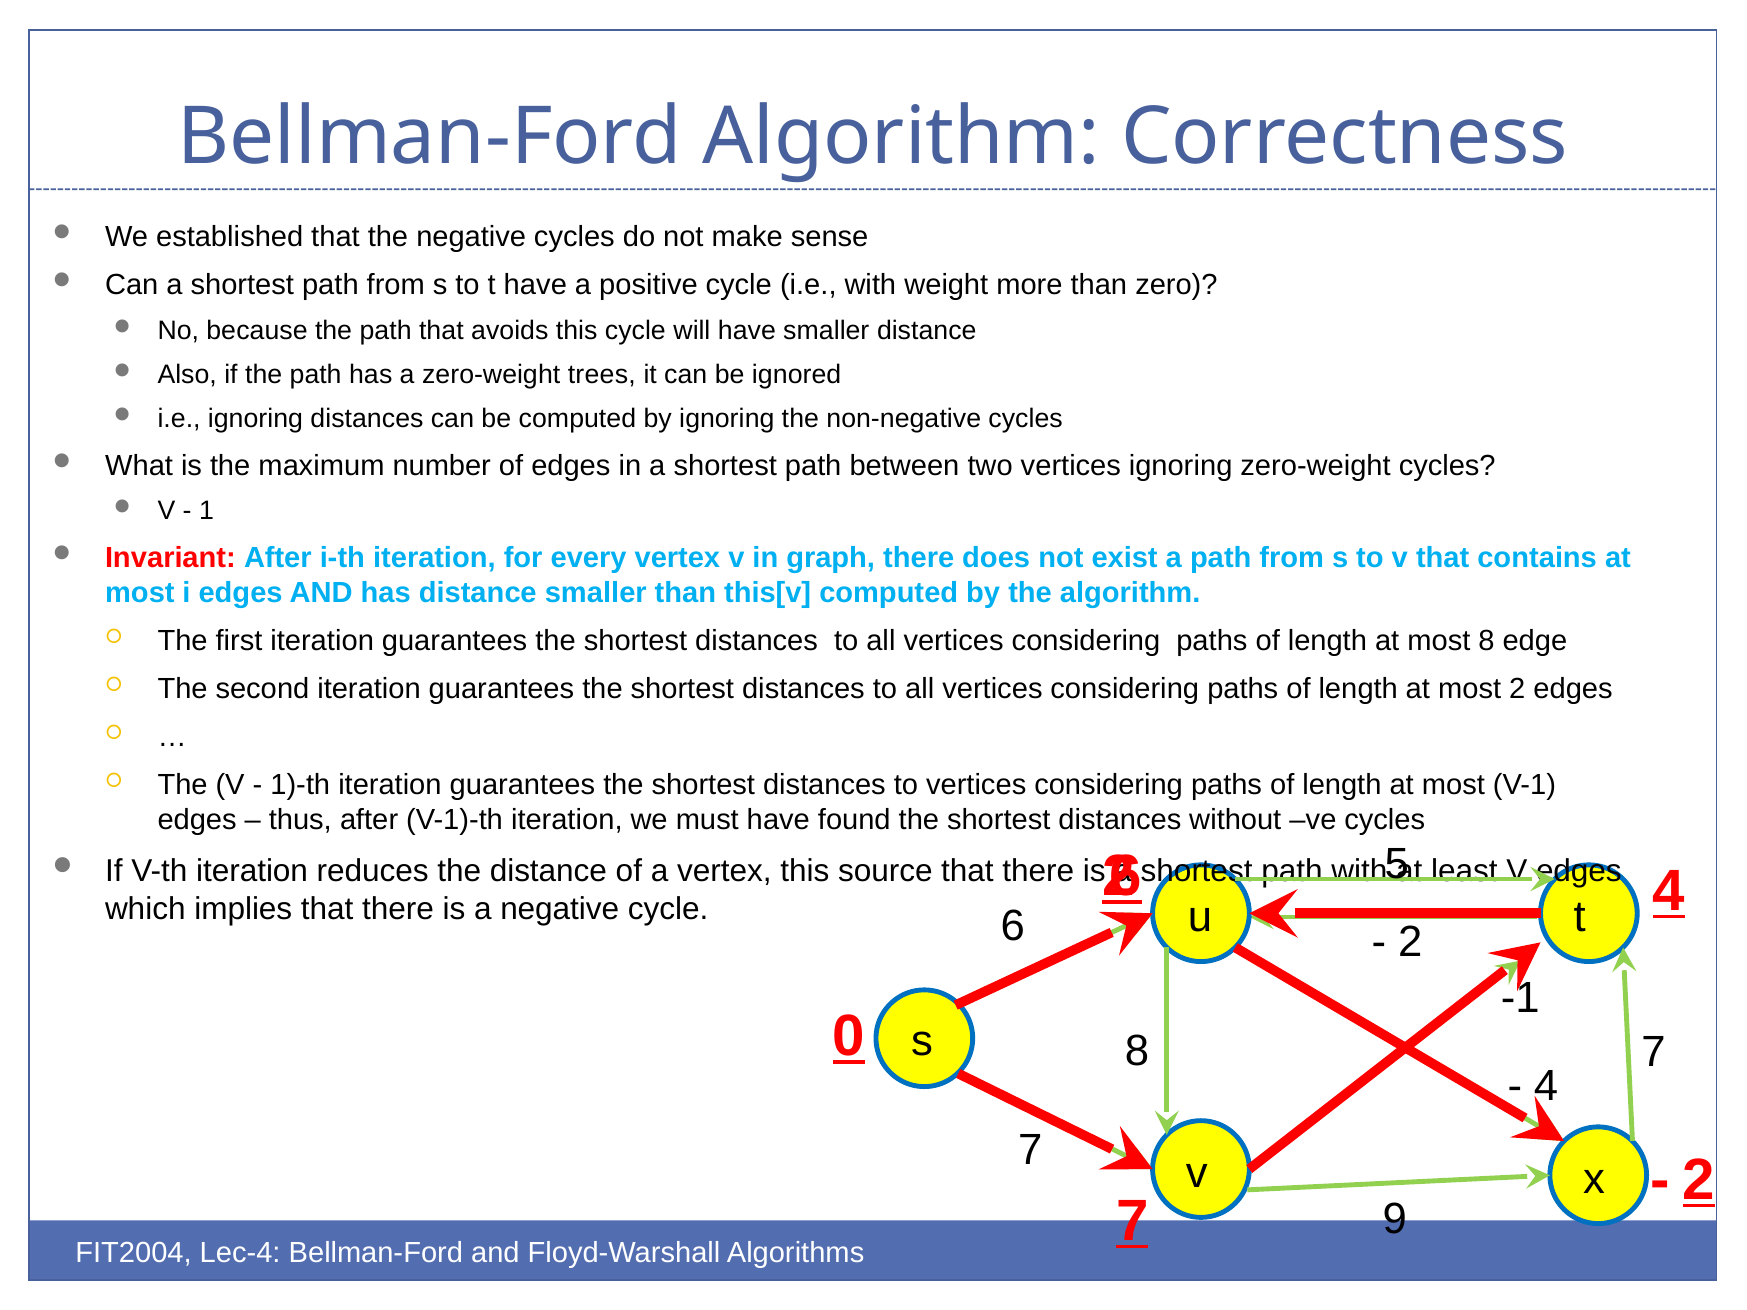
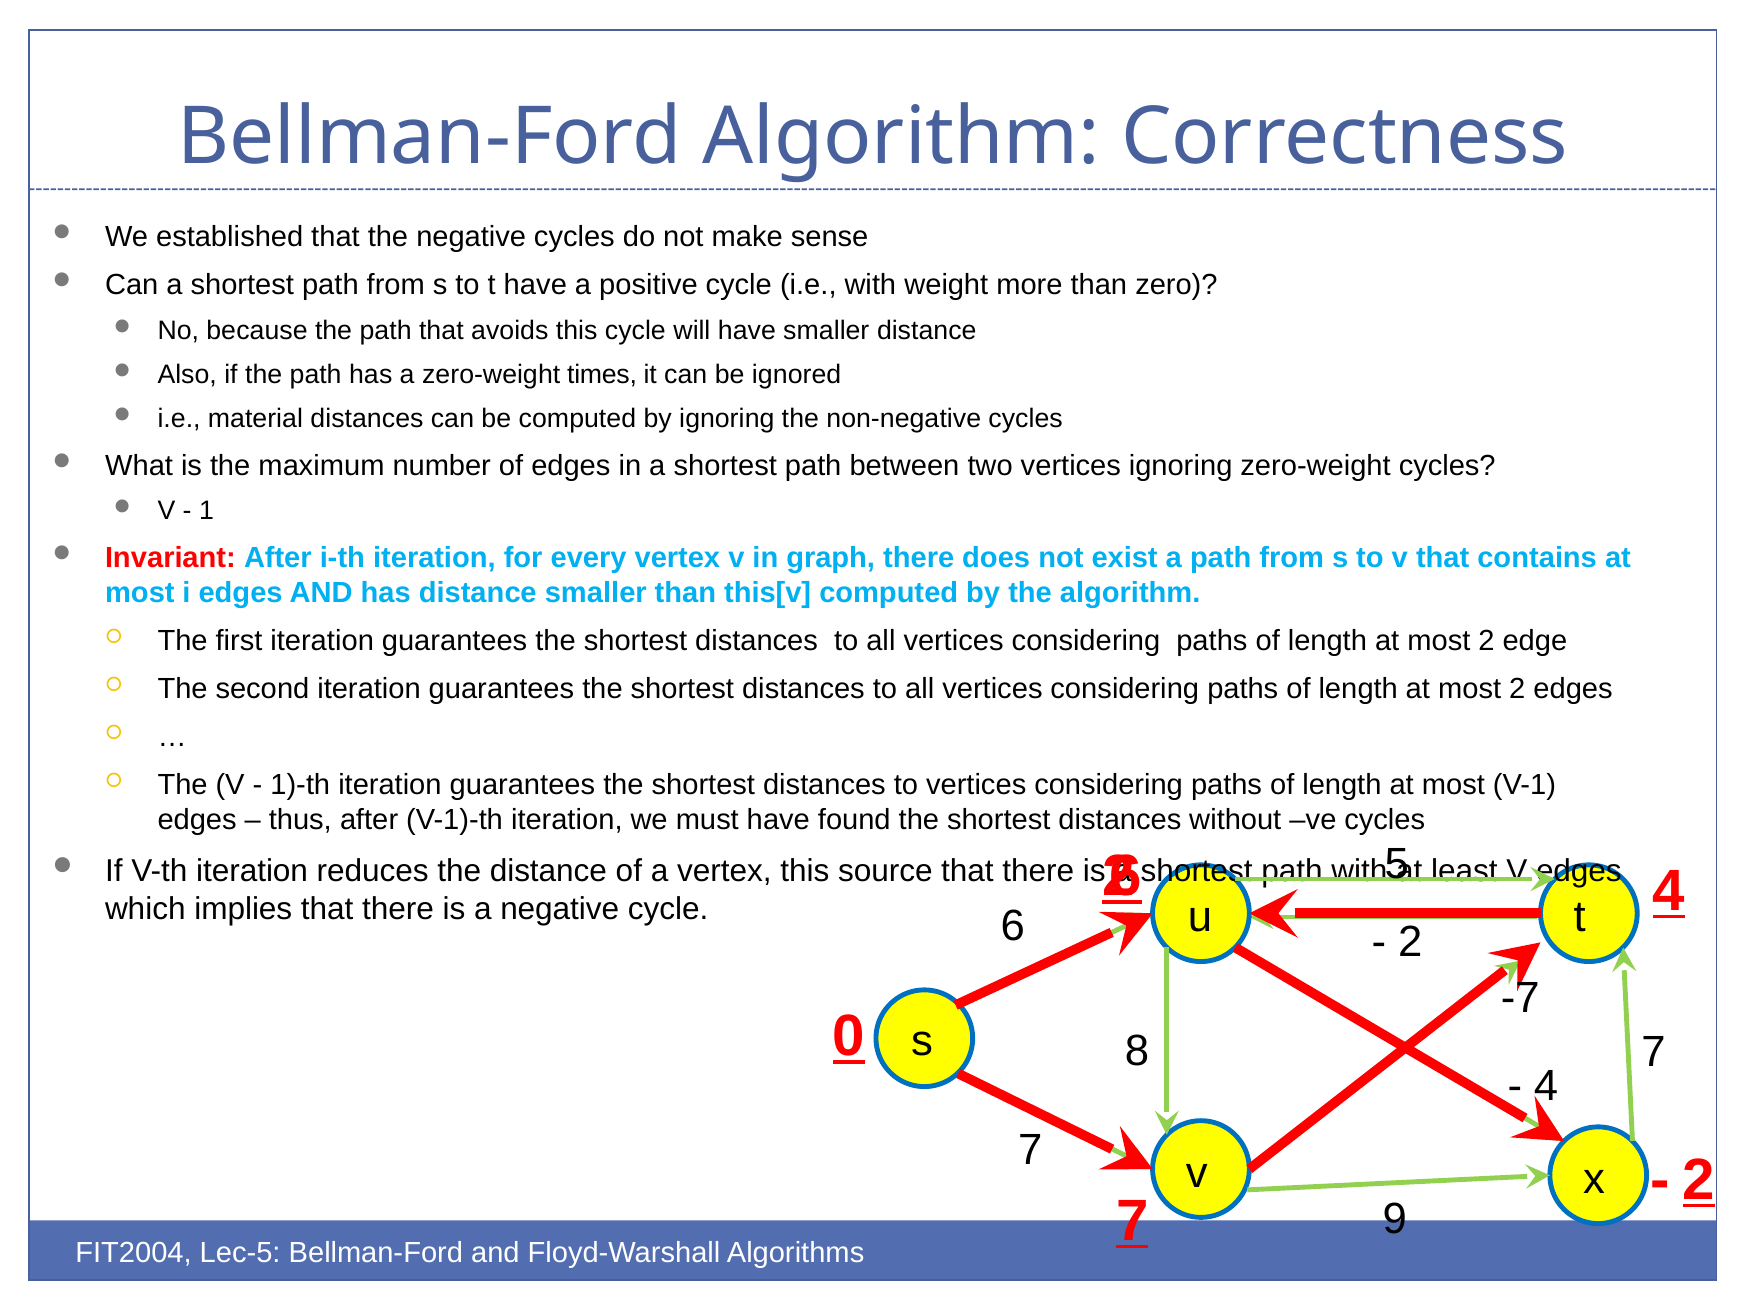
trees: trees -> times
i.e ignoring: ignoring -> material
8 at (1486, 641): 8 -> 2
-1: -1 -> -7
Lec-4: Lec-4 -> Lec-5
